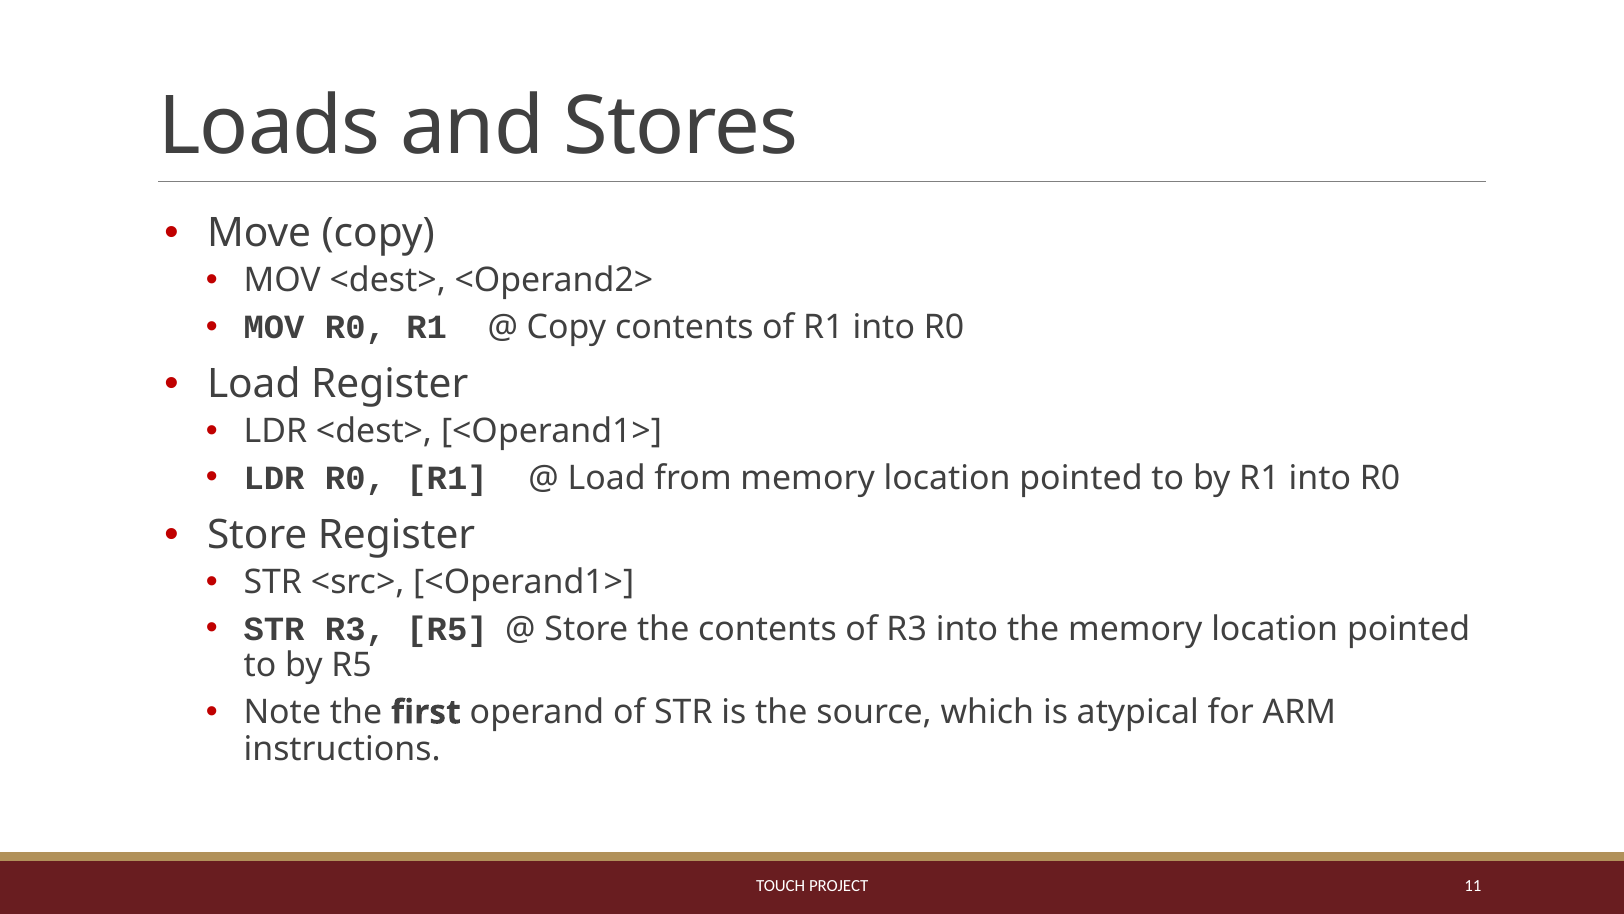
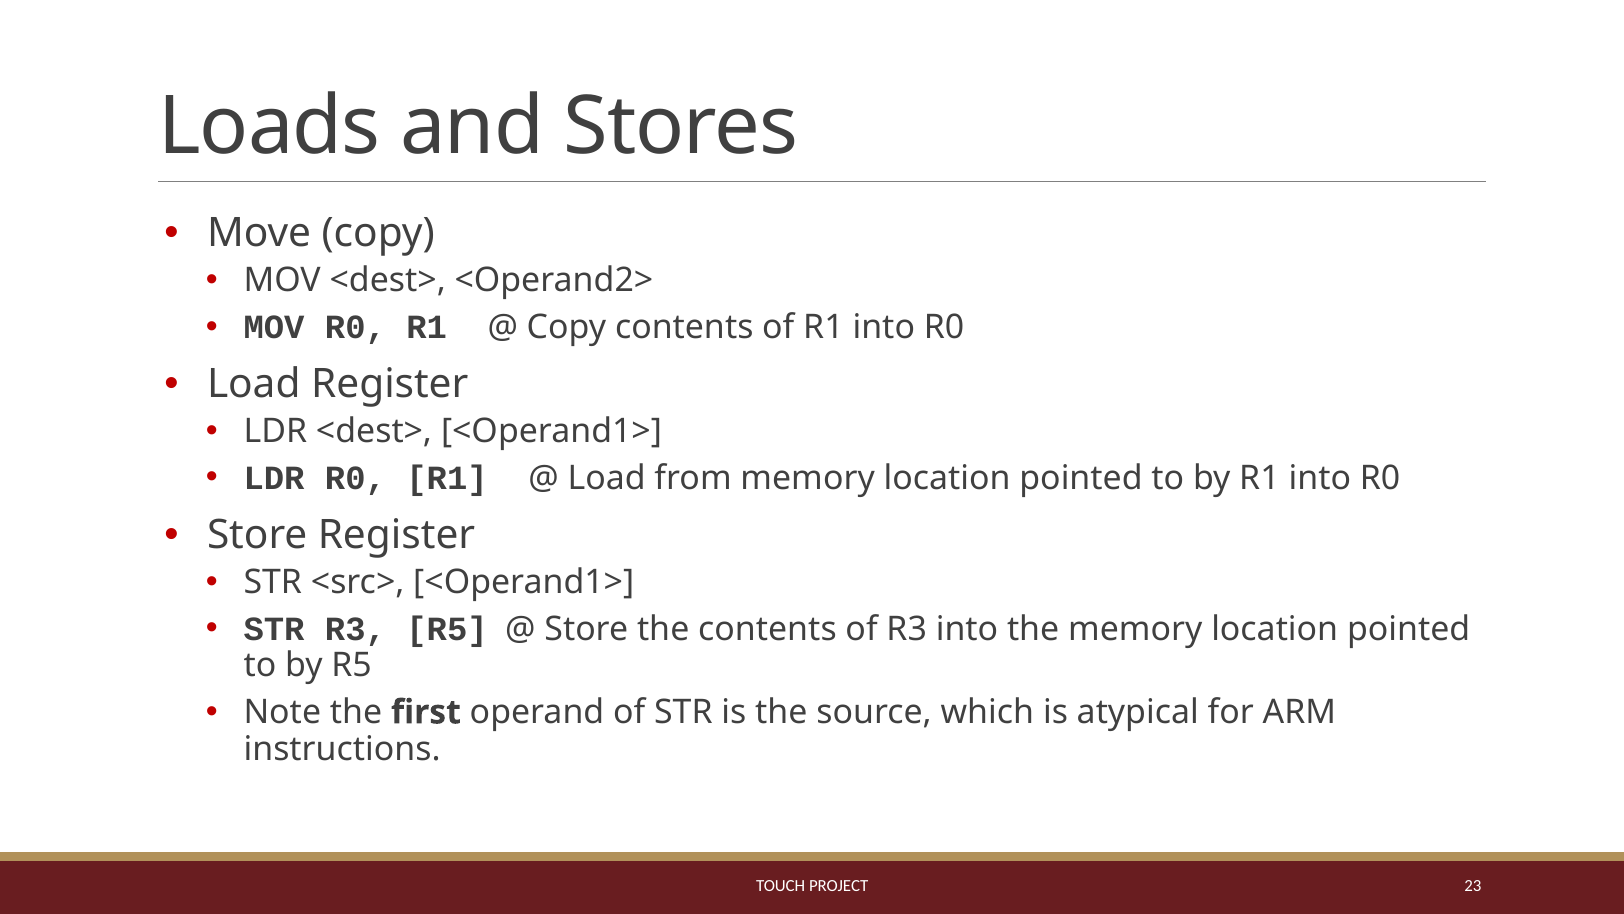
11: 11 -> 23
